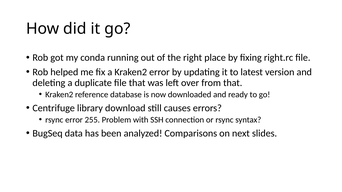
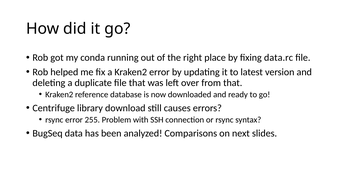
right.rc: right.rc -> data.rc
